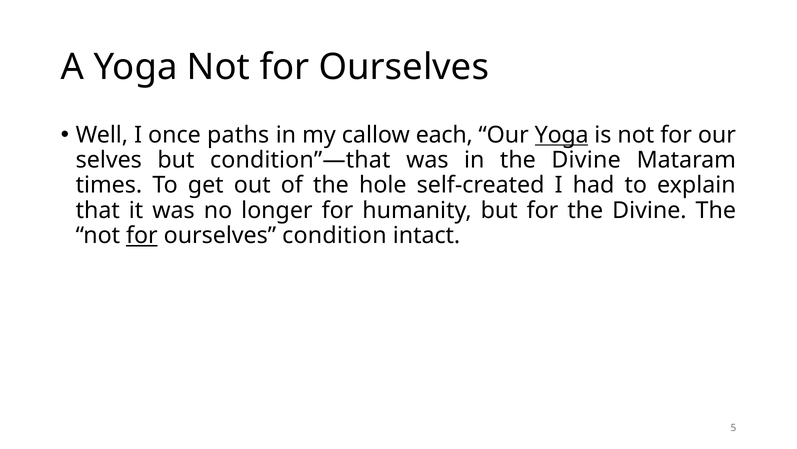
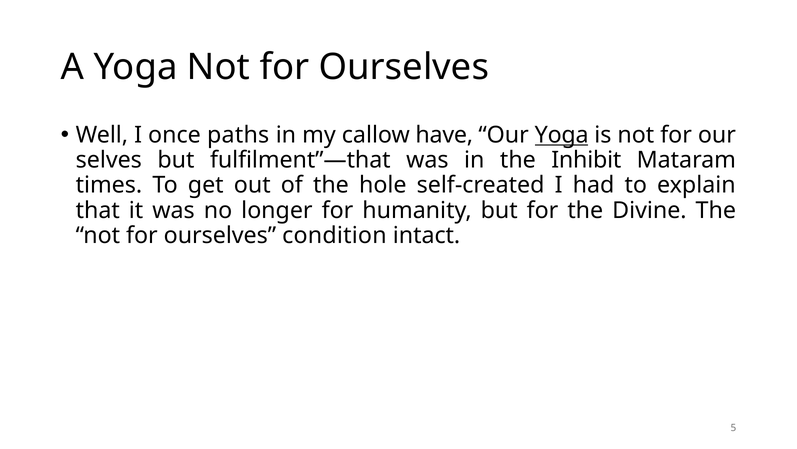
each: each -> have
condition”—that: condition”—that -> fulfilment”—that
in the Divine: Divine -> Inhibit
for at (142, 235) underline: present -> none
